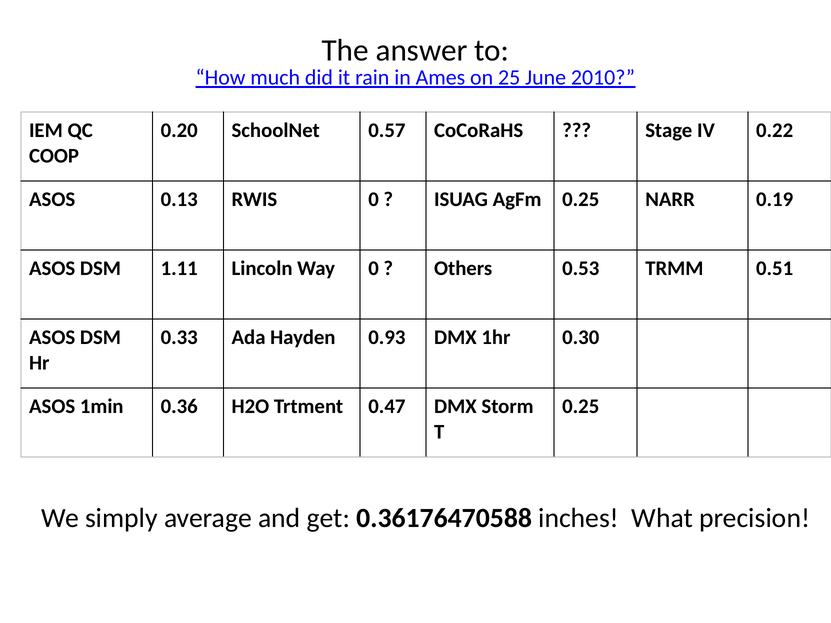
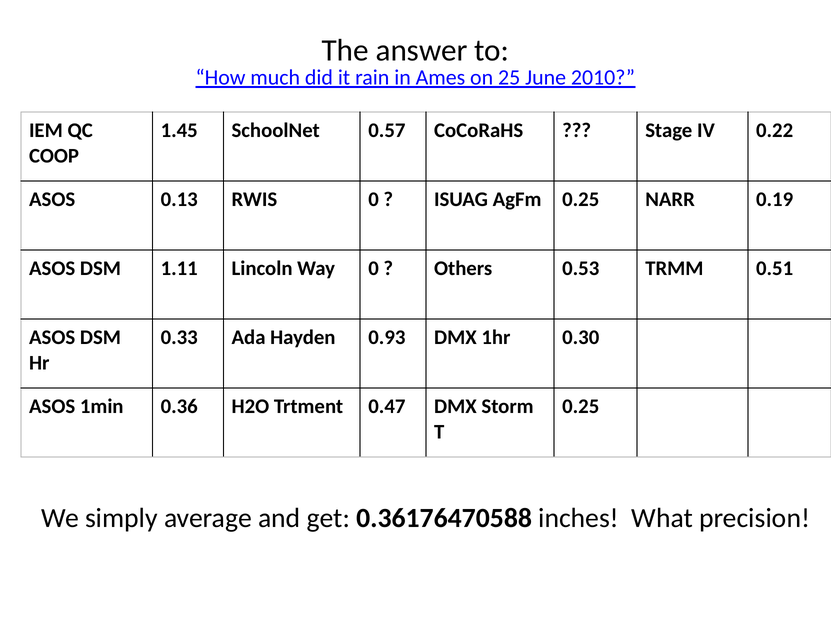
0.20: 0.20 -> 1.45
